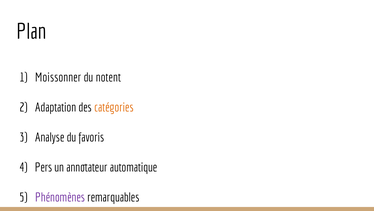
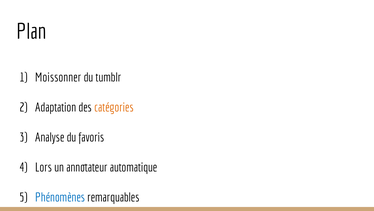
notent: notent -> tumblr
Pers: Pers -> Lors
Phénomènes colour: purple -> blue
